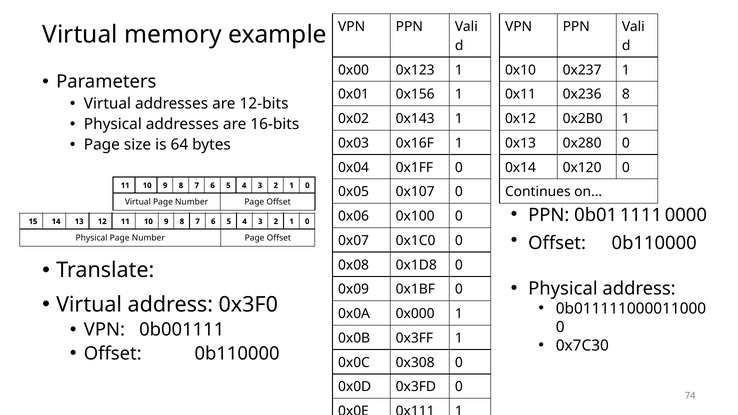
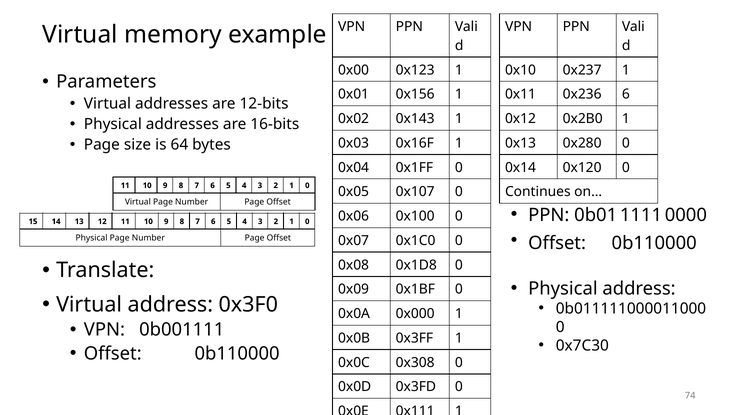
0x236 8: 8 -> 6
